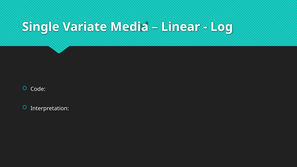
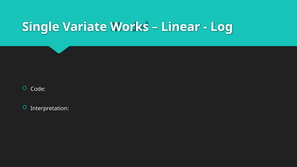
Media: Media -> Works
